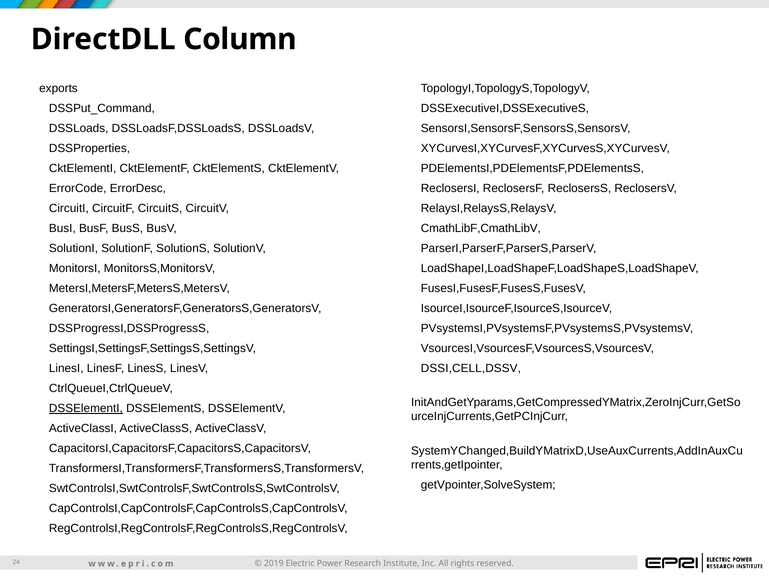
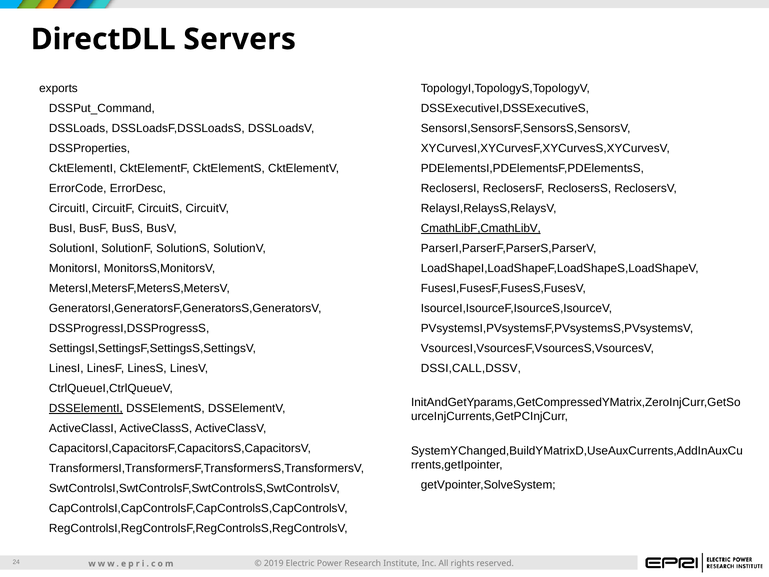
Column: Column -> Servers
CmathLibF,CmathLibV underline: none -> present
DSSI,CELL,DSSV: DSSI,CELL,DSSV -> DSSI,CALL,DSSV
